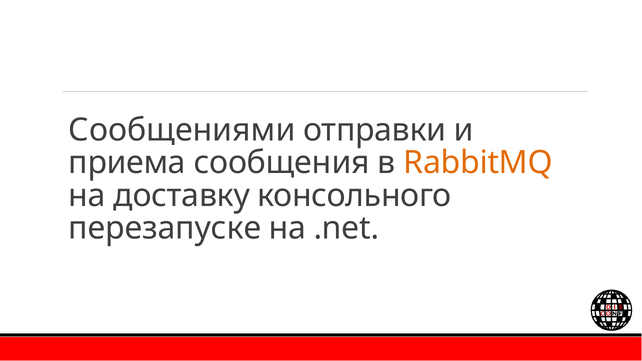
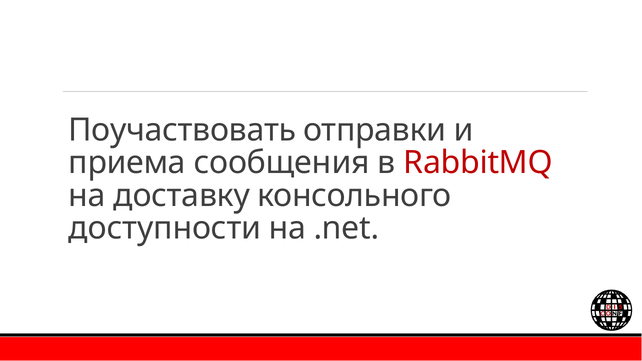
Сообщениями: Сообщениями -> Поучаствовать
RabbitMQ colour: orange -> red
перезапуске: перезапуске -> доступности
